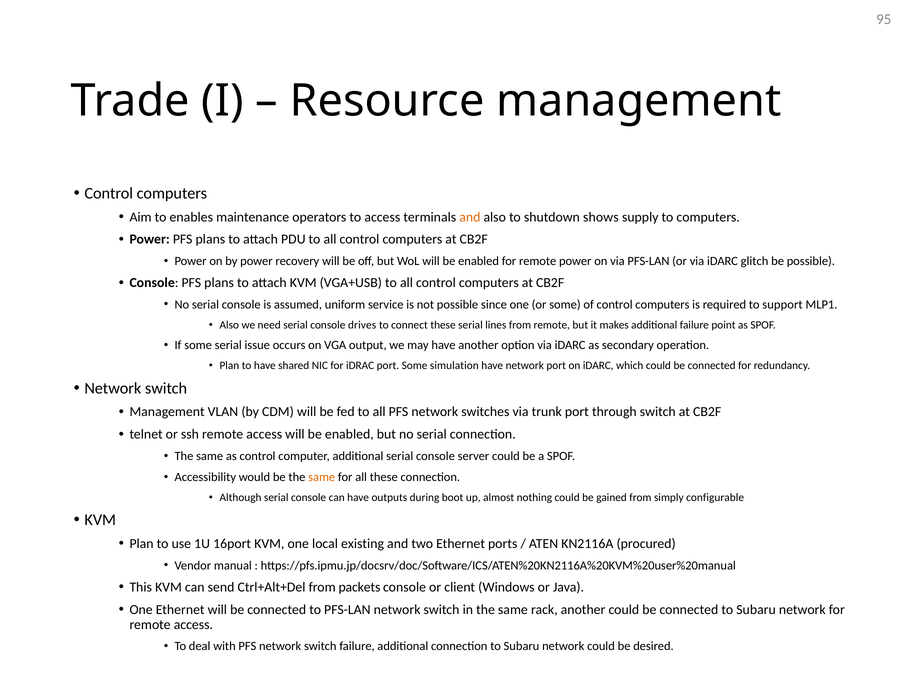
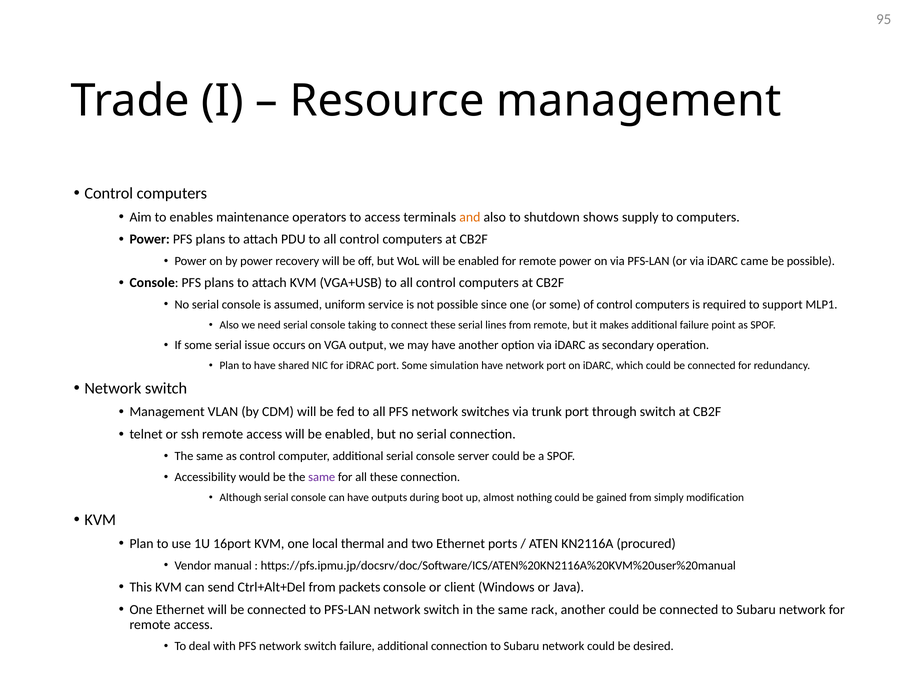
glitch: glitch -> came
drives: drives -> taking
same at (322, 477) colour: orange -> purple
configurable: configurable -> modification
existing: existing -> thermal
